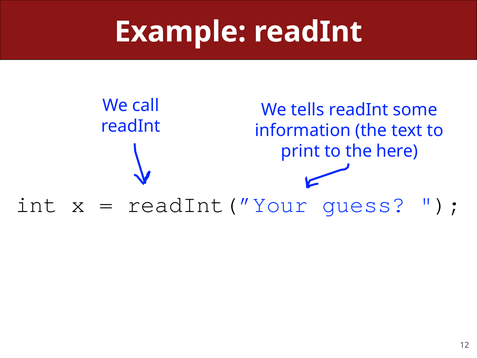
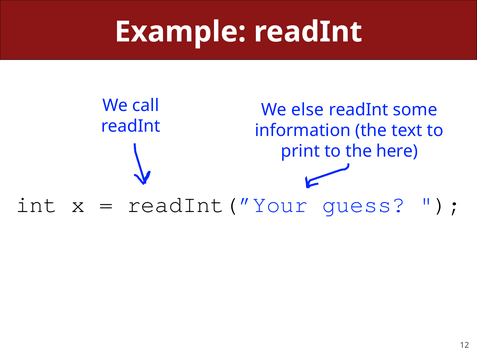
tells: tells -> else
